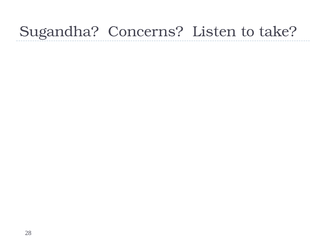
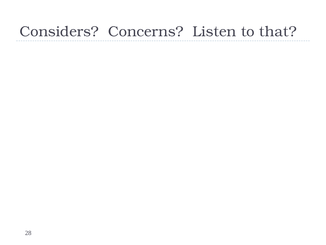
Sugandha: Sugandha -> Considers
take: take -> that
